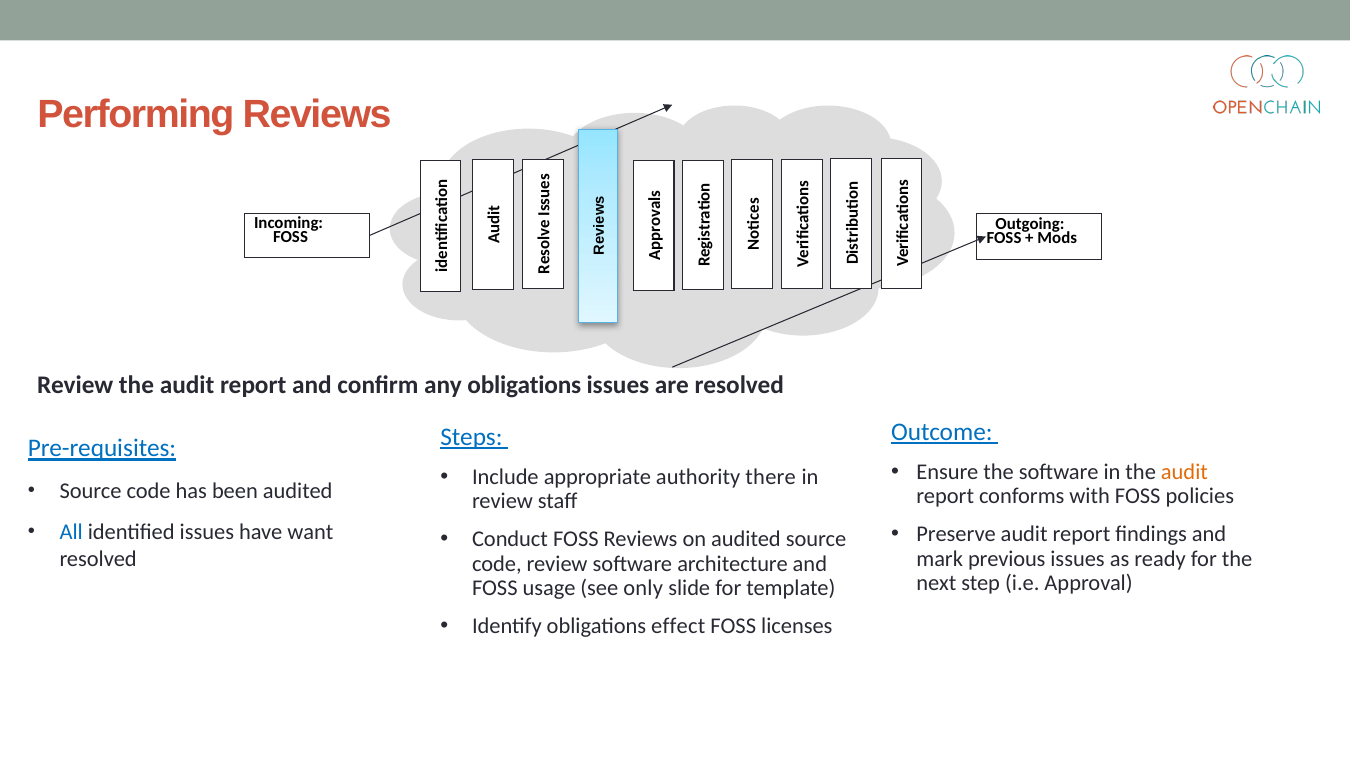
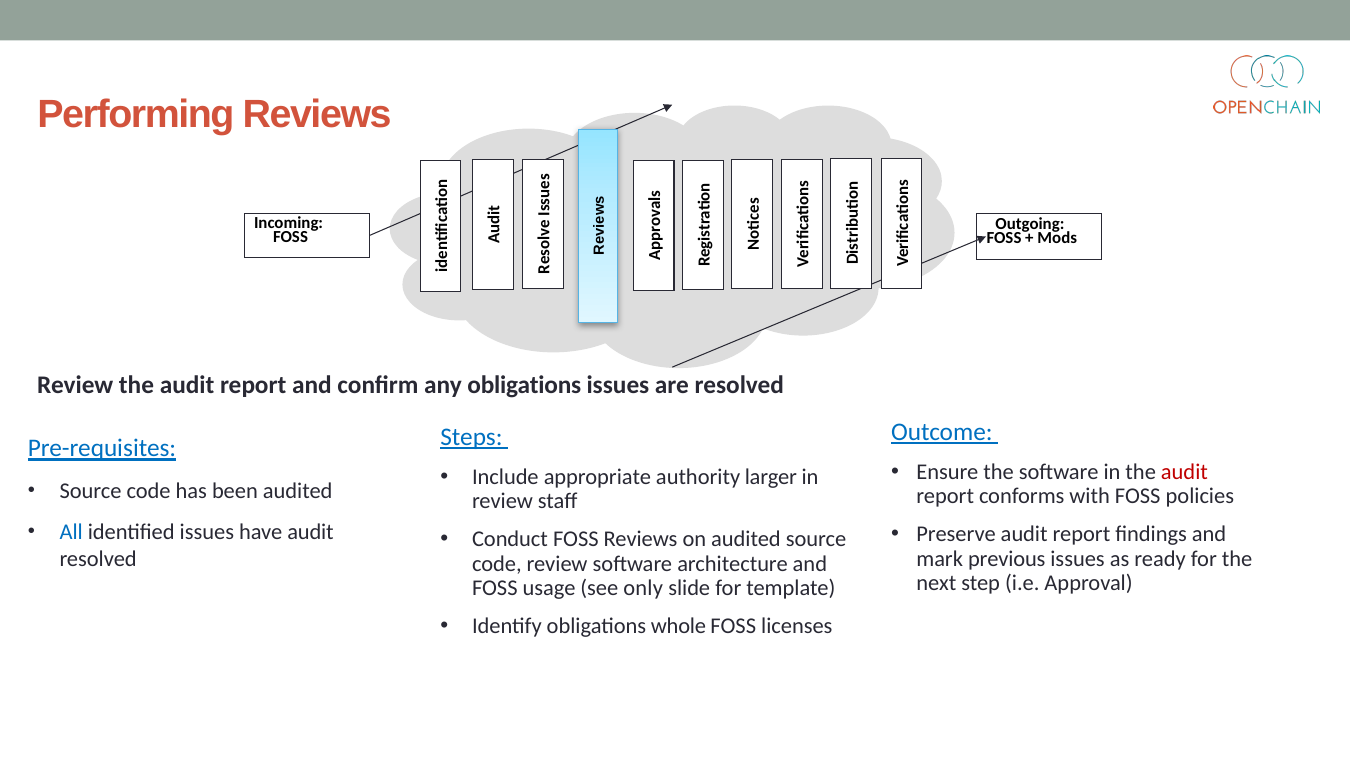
audit at (1184, 472) colour: orange -> red
there: there -> larger
have want: want -> audit
effect: effect -> whole
